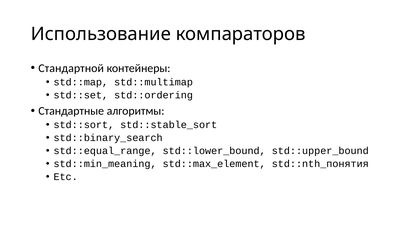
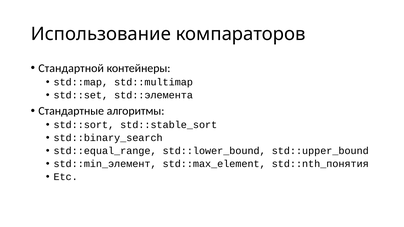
std::ordering: std::ordering -> std::элемента
std::min_meaning: std::min_meaning -> std::min_элемент
